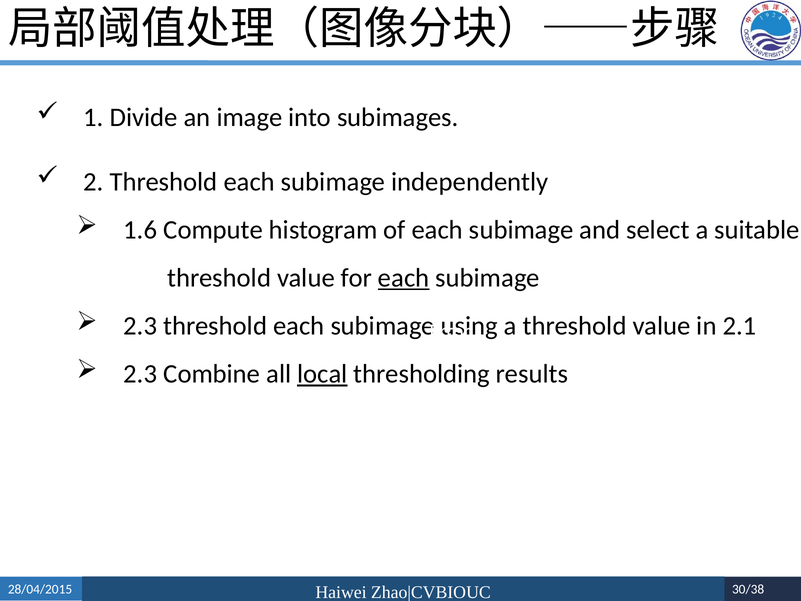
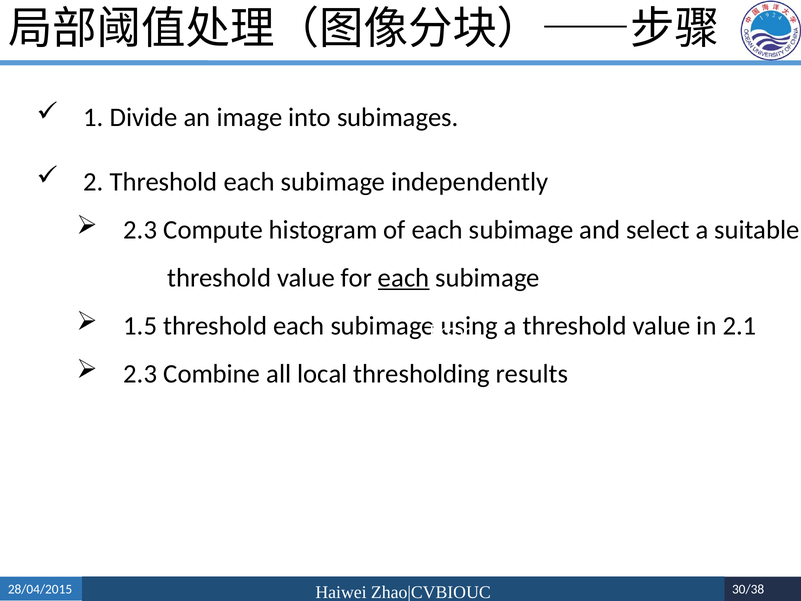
1.6 at (140, 230): 1.6 -> 2.3
2.3 at (140, 326): 2.3 -> 1.5
local underline: present -> none
